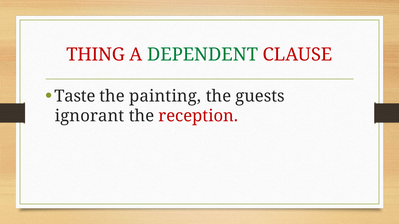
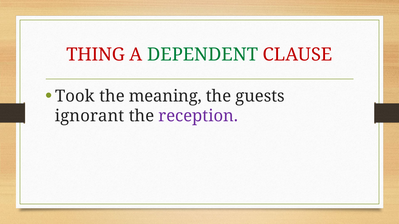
Taste: Taste -> Took
painting: painting -> meaning
reception colour: red -> purple
